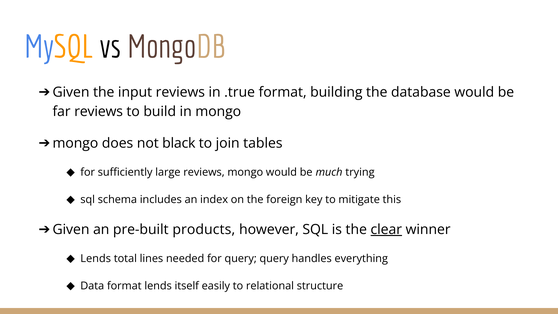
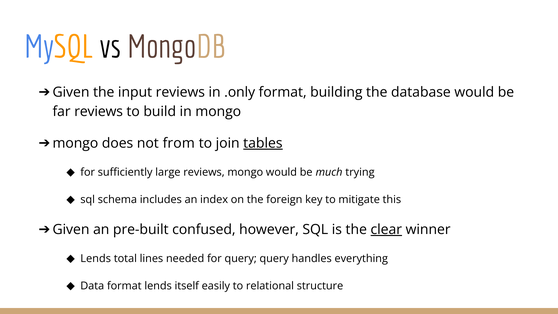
.true: .true -> .only
black: black -> from
tables underline: none -> present
products: products -> confused
